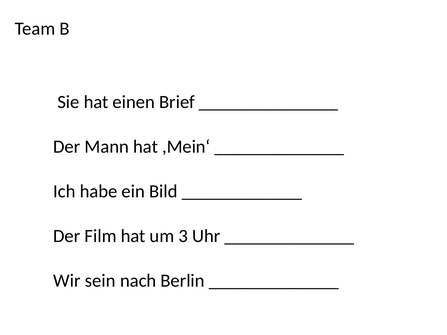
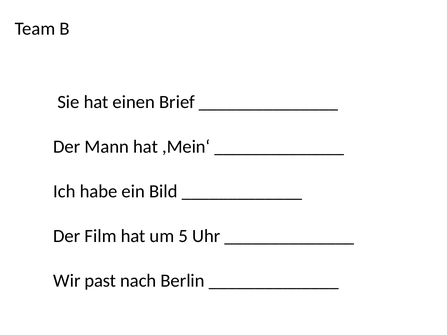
3: 3 -> 5
sein: sein -> past
